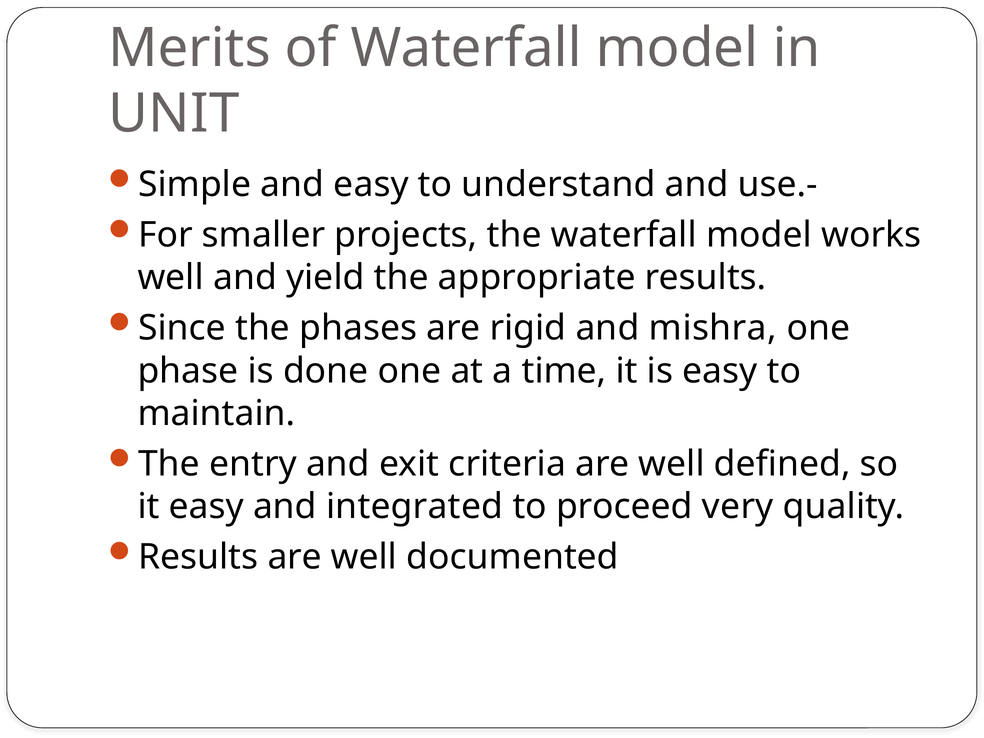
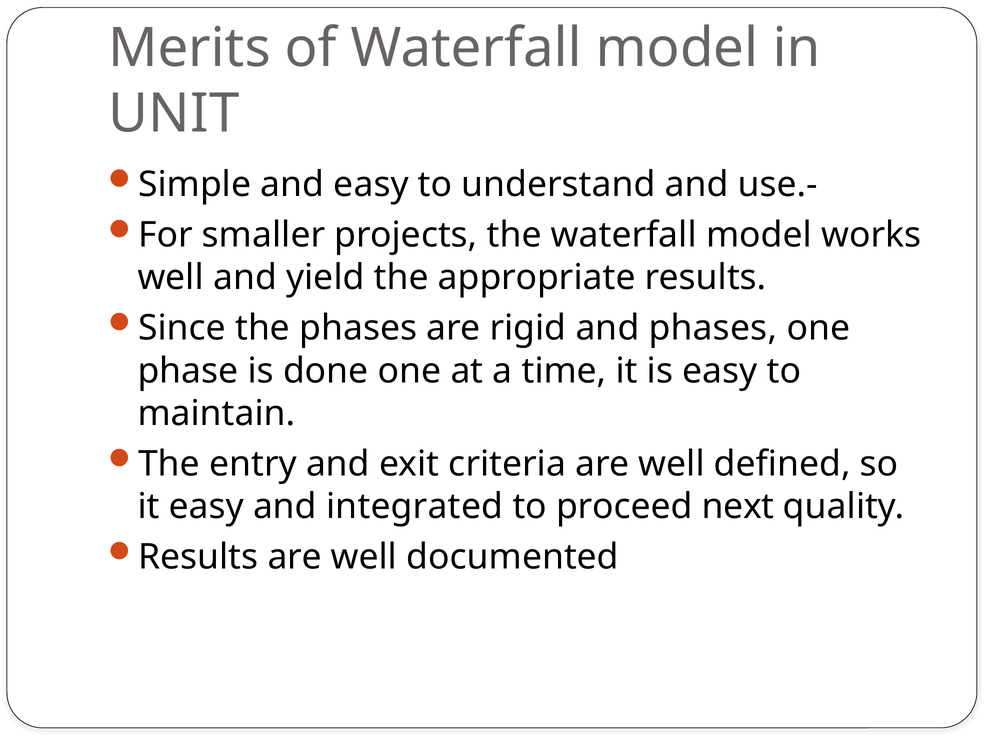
and mishra: mishra -> phases
very: very -> next
